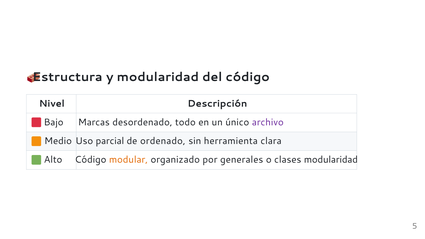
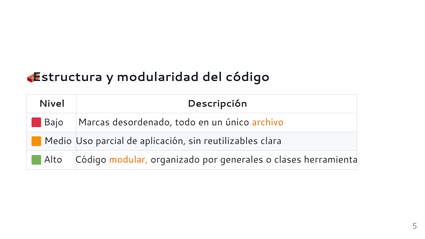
archivo colour: purple -> orange
ordenado: ordenado -> aplicación
herramienta: herramienta -> reutilizables
clases modularidad: modularidad -> herramienta
